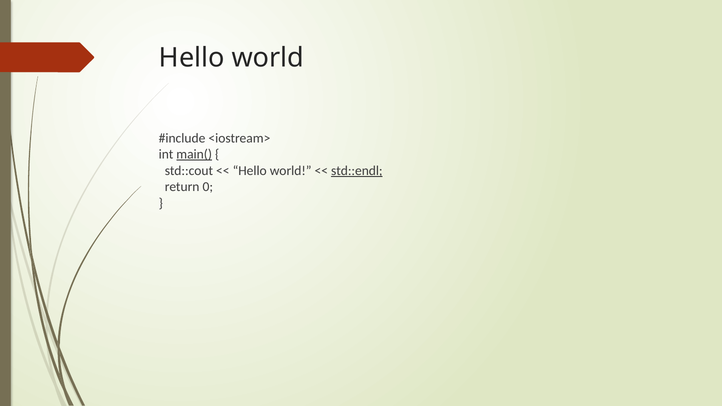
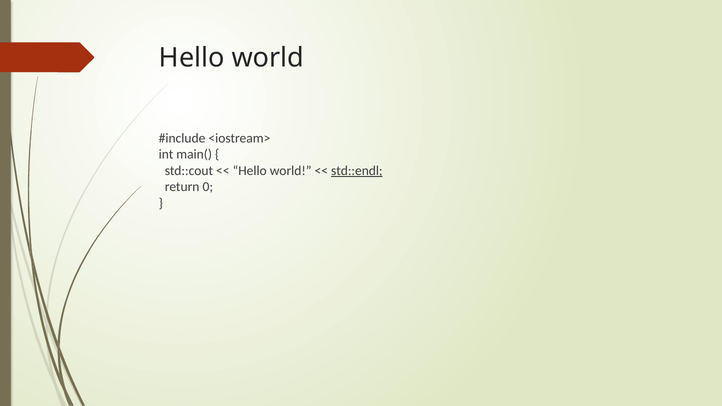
main( underline: present -> none
